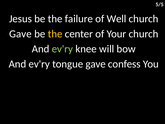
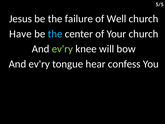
Gave at (20, 34): Gave -> Have
the at (55, 34) colour: yellow -> light blue
tongue gave: gave -> hear
